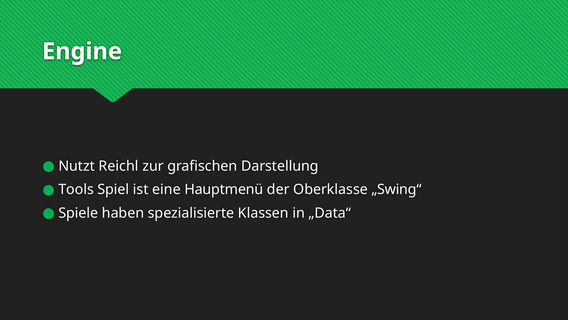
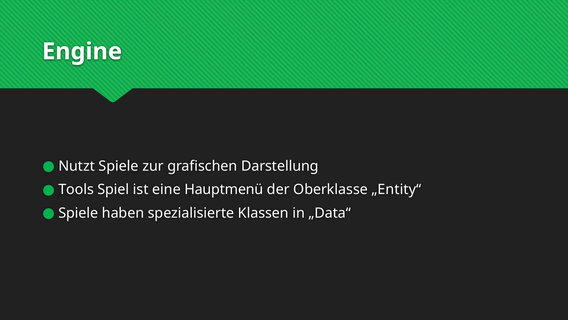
Nutzt Reichl: Reichl -> Spiele
„Swing“: „Swing“ -> „Entity“
